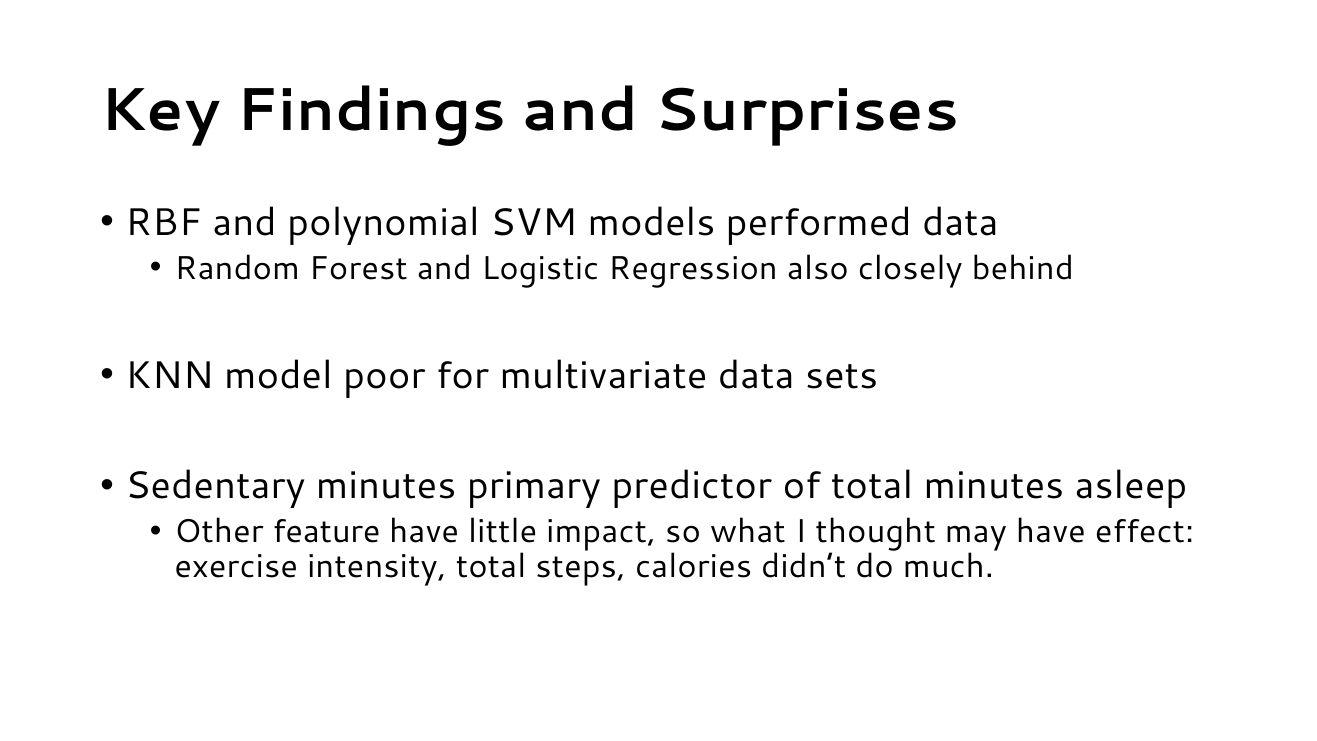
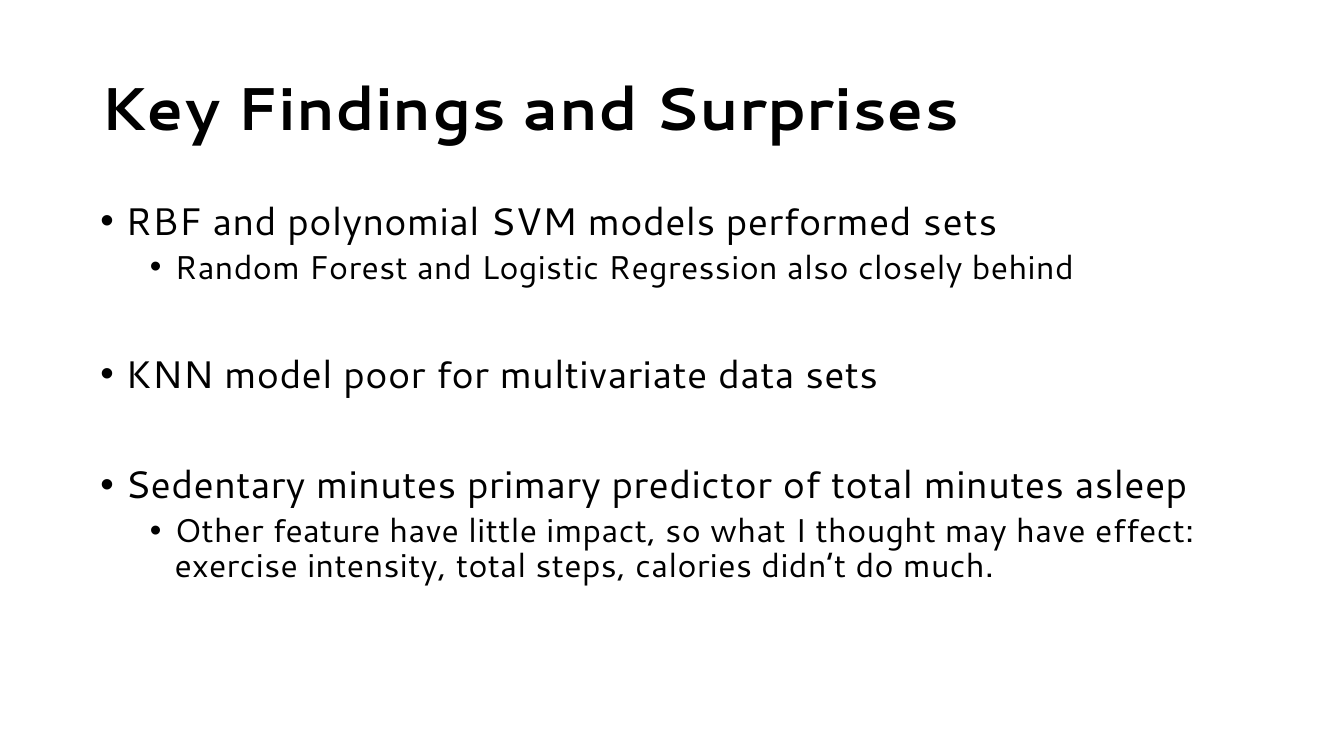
performed data: data -> sets
